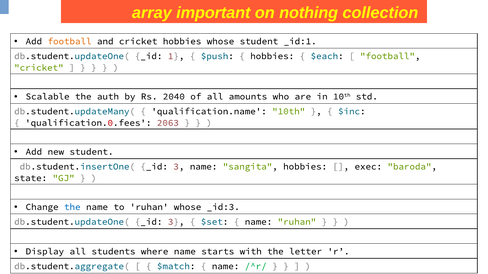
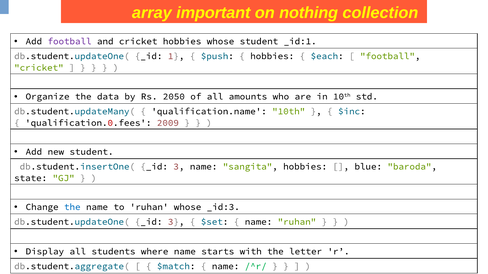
football at (70, 41) colour: orange -> purple
Scalable: Scalable -> Organize
auth: auth -> data
2040: 2040 -> 2050
2063: 2063 -> 2009
exec: exec -> blue
